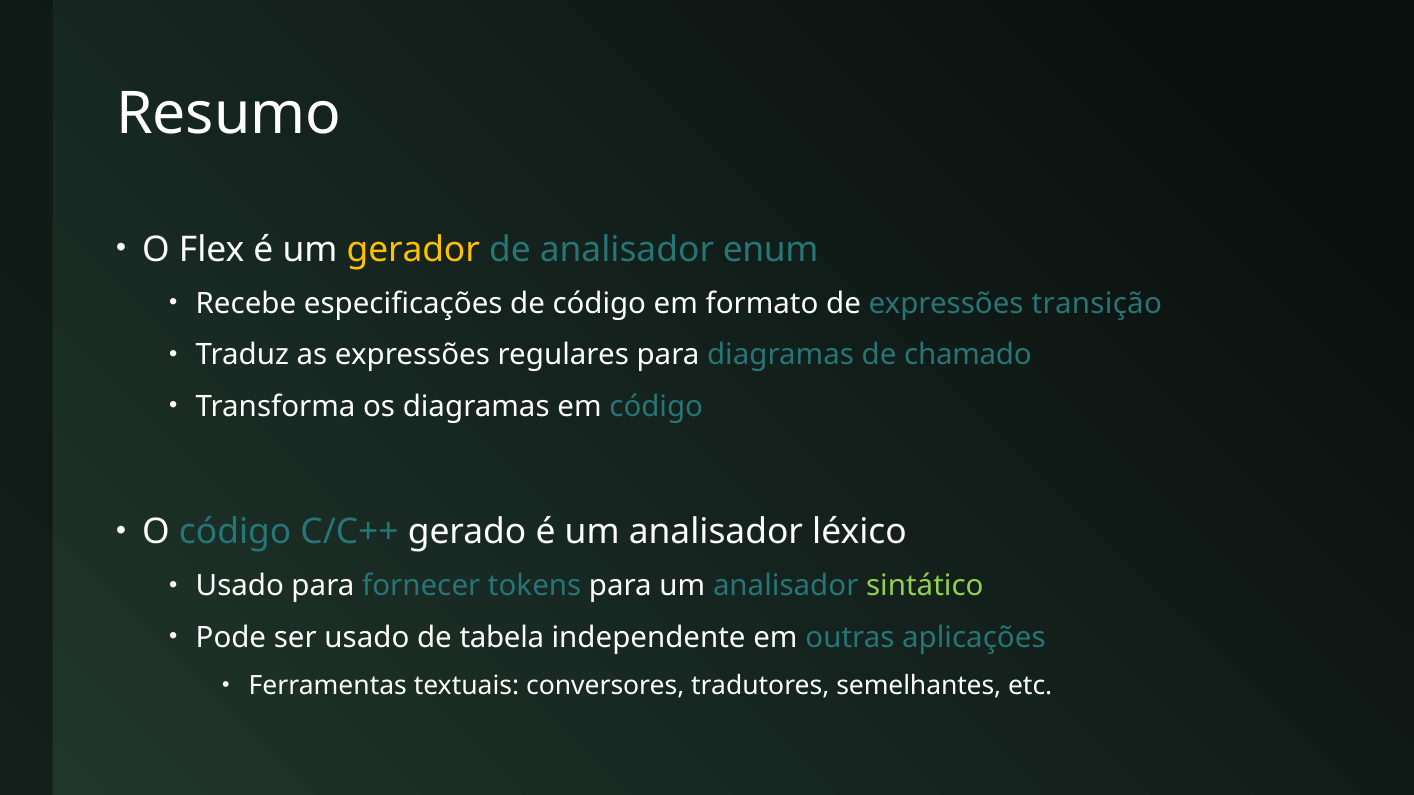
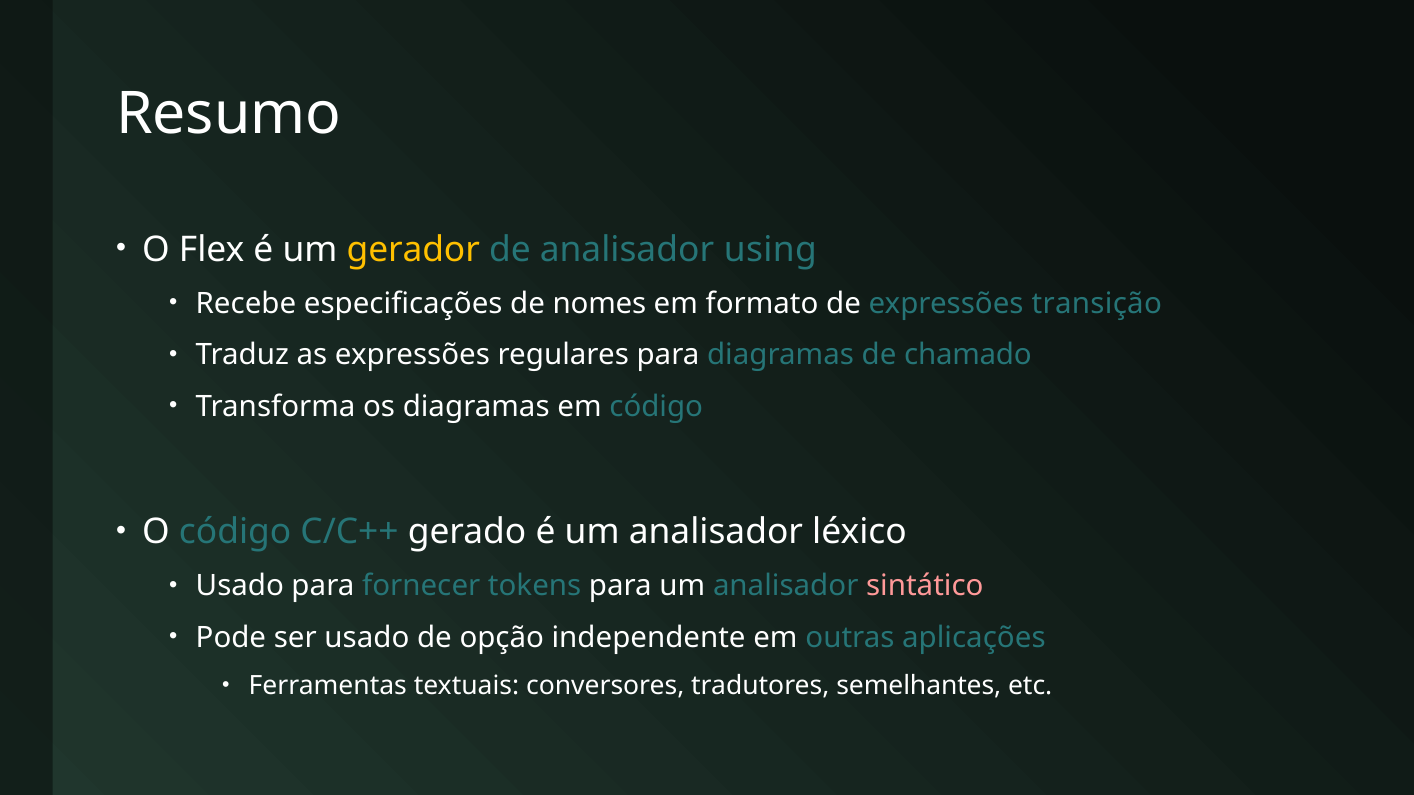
enum: enum -> using
de código: código -> nomes
sintático colour: light green -> pink
tabela: tabela -> opção
